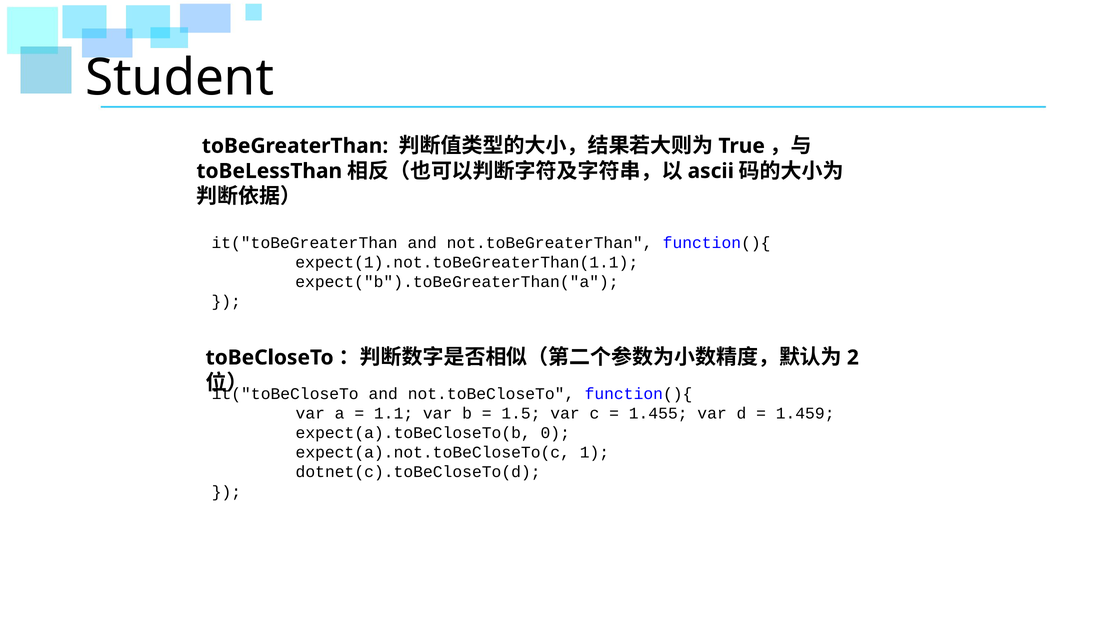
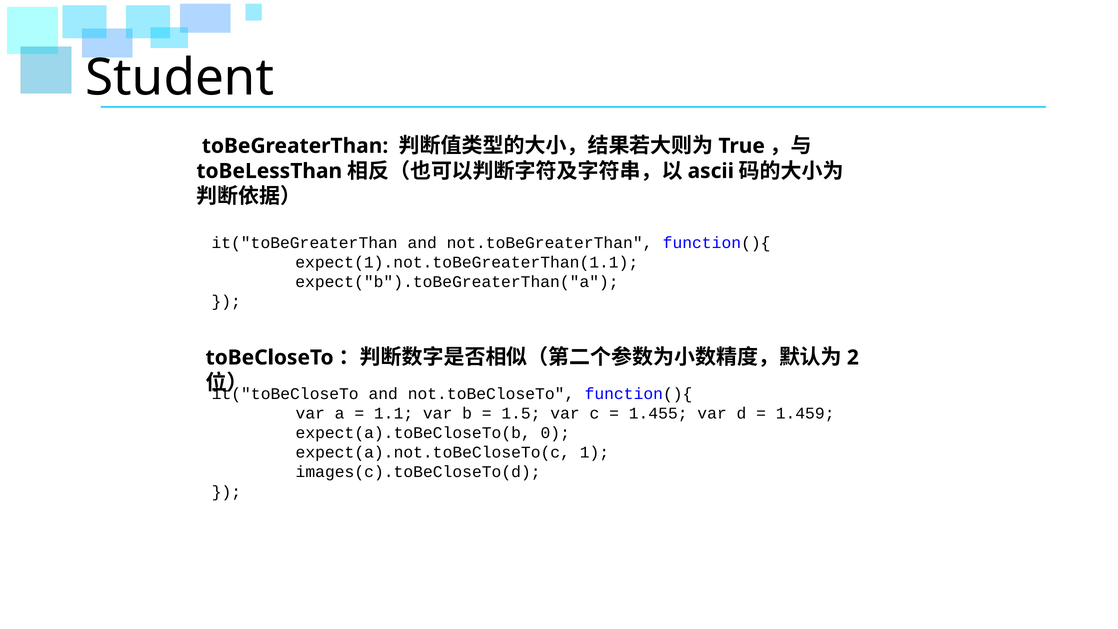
dotnet(c).toBeCloseTo(d: dotnet(c).toBeCloseTo(d -> images(c).toBeCloseTo(d
